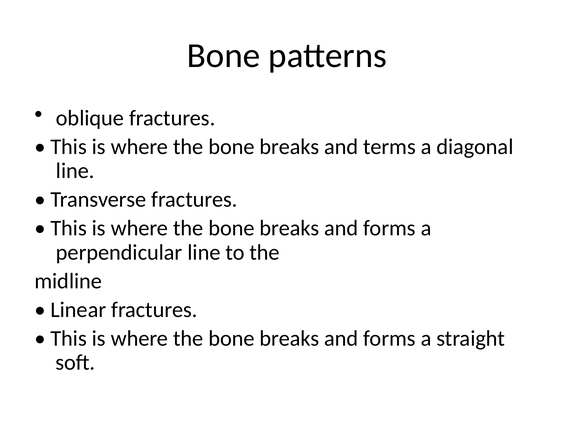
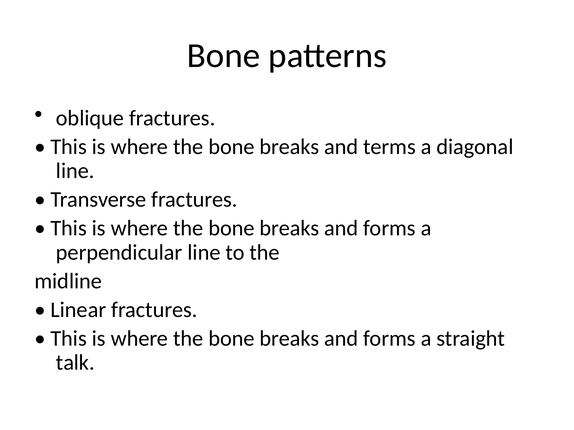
soft: soft -> talk
